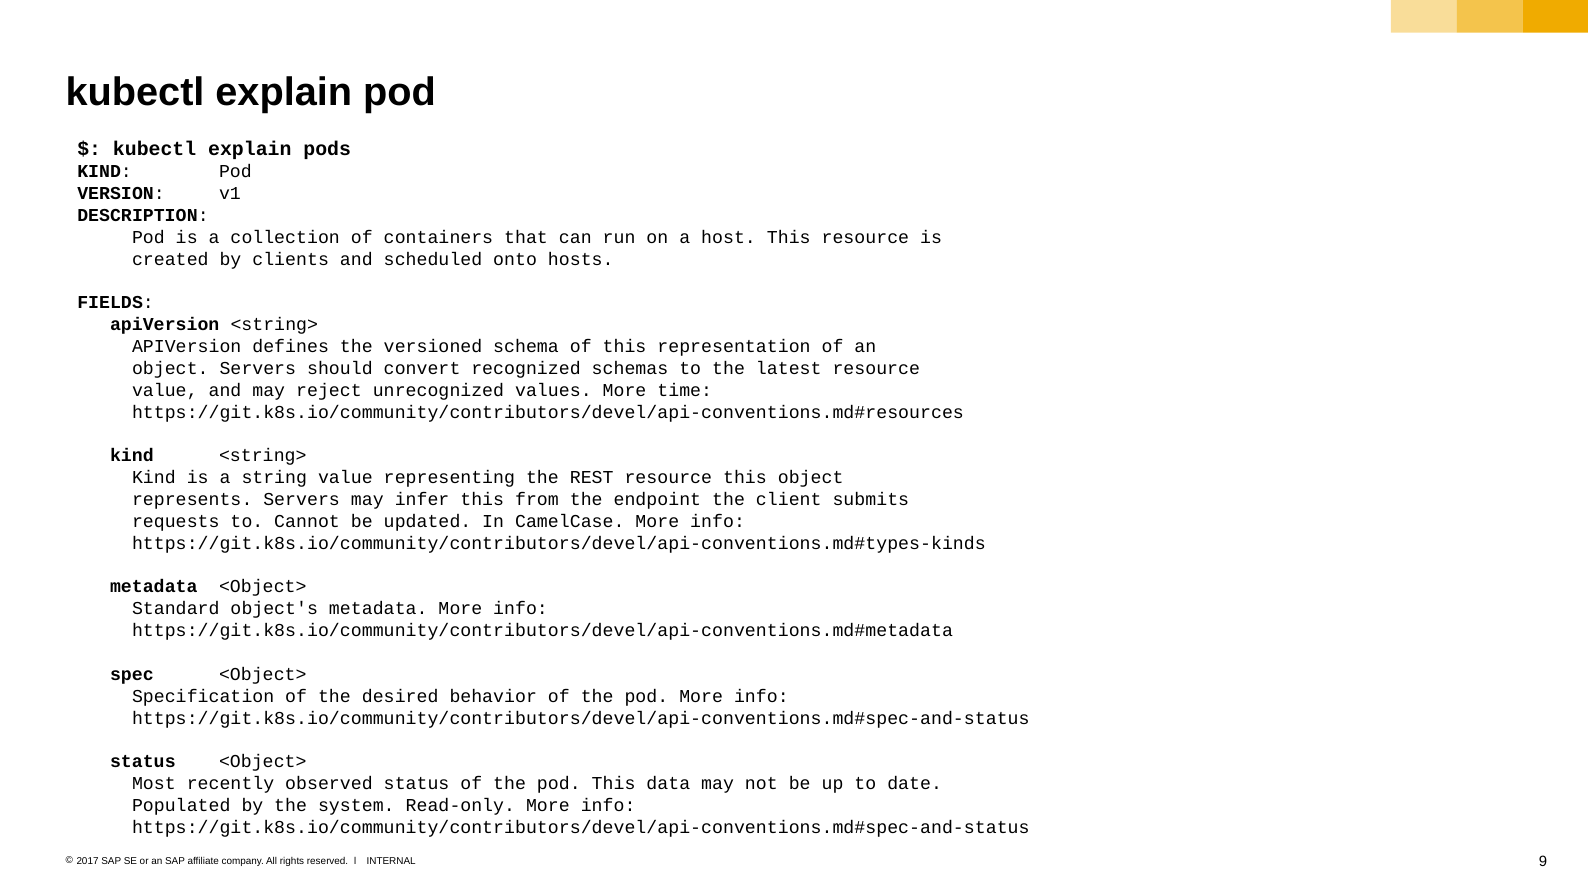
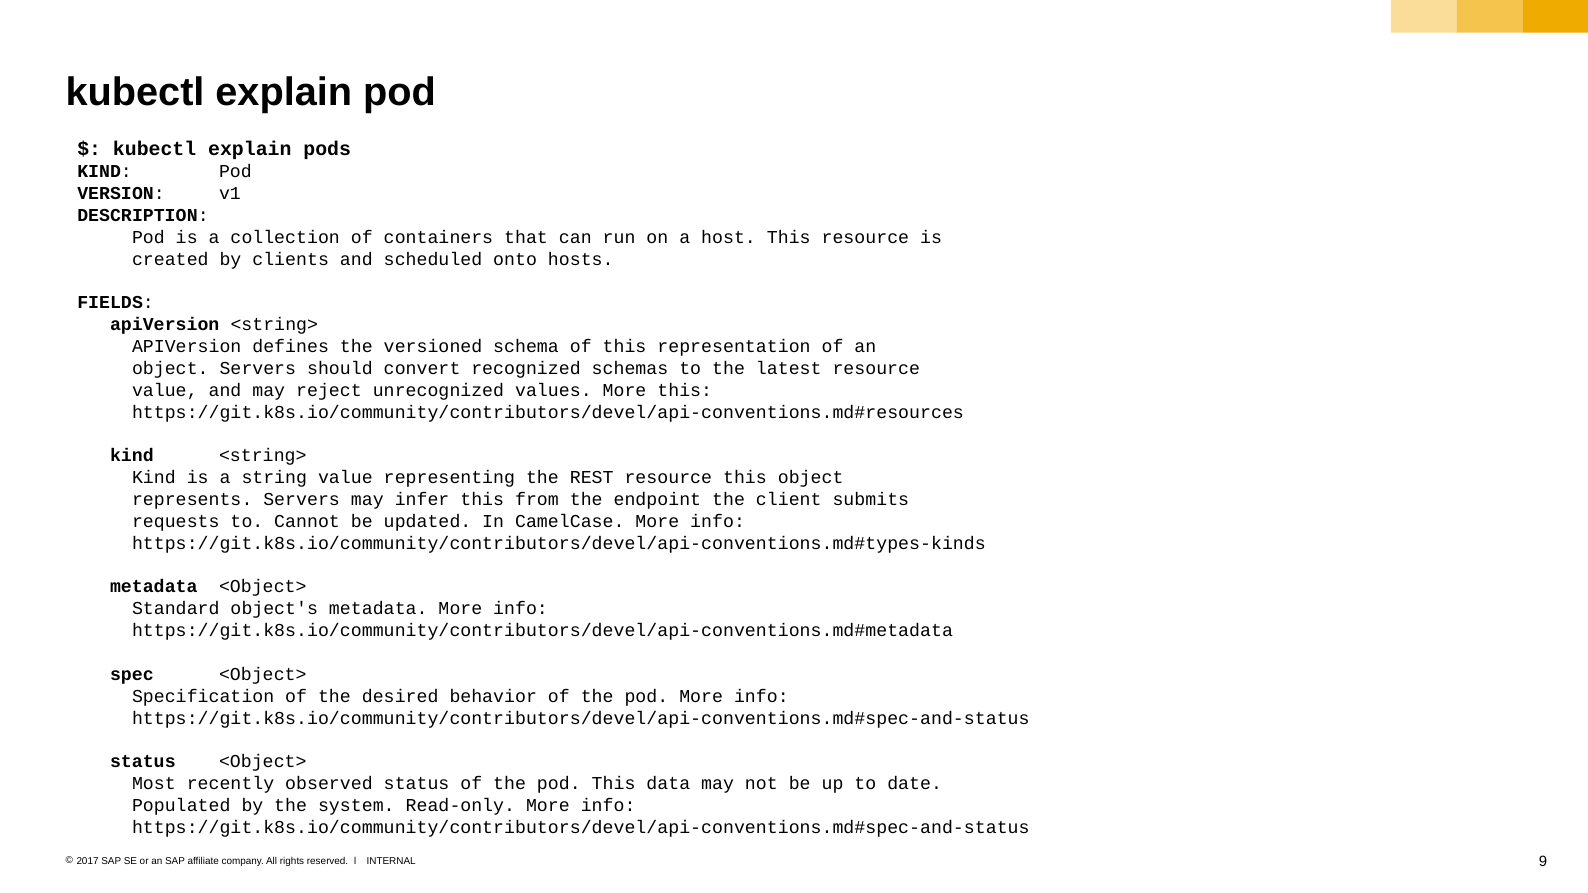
More time: time -> this
